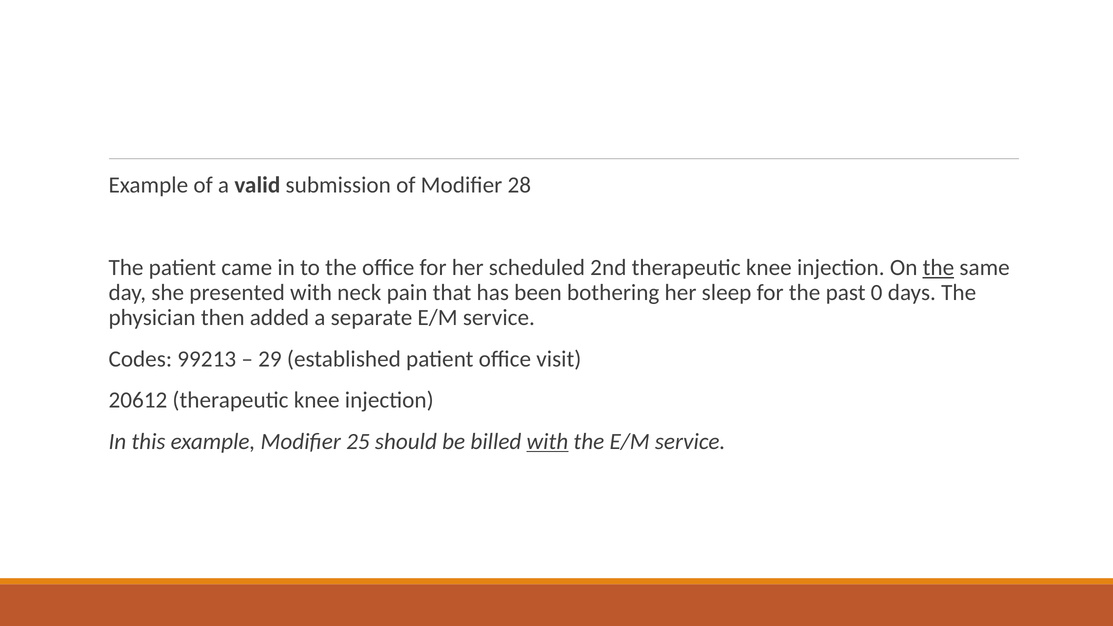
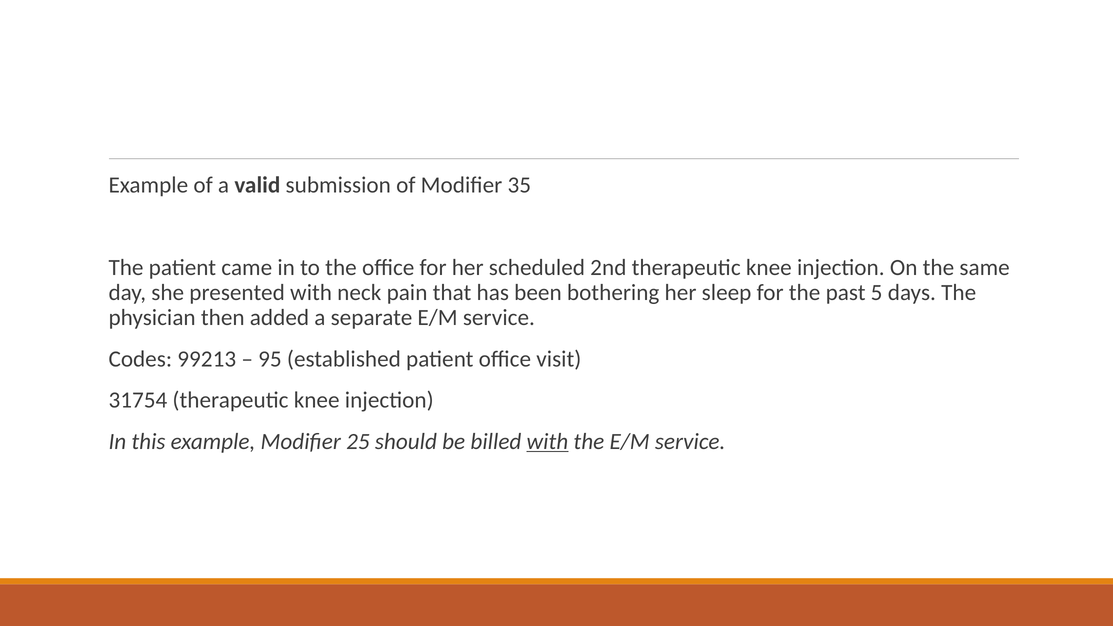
28: 28 -> 35
the at (938, 268) underline: present -> none
0: 0 -> 5
29: 29 -> 95
20612: 20612 -> 31754
